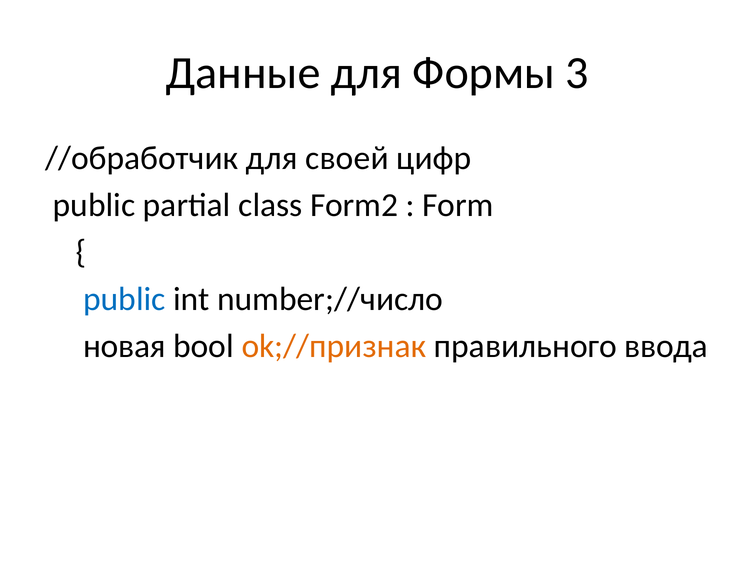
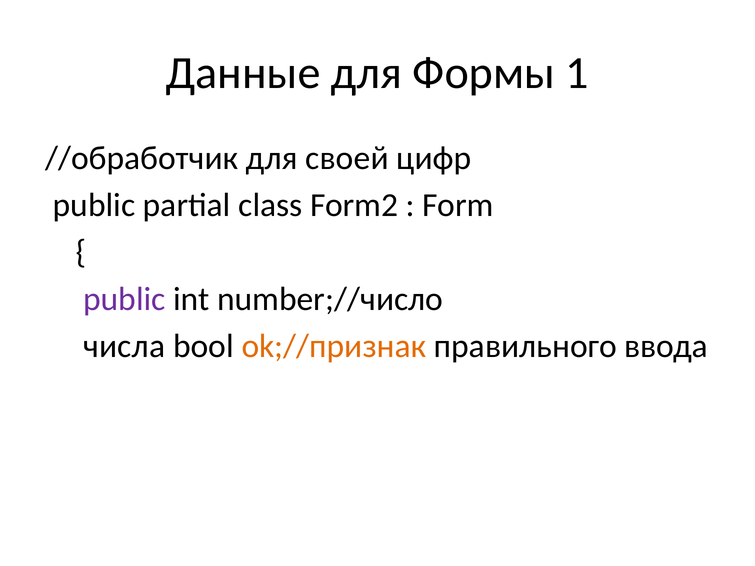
3: 3 -> 1
public at (124, 299) colour: blue -> purple
новая: новая -> числа
